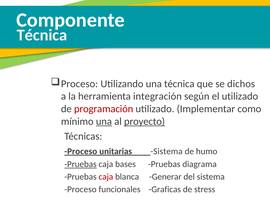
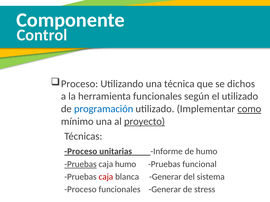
Técnica at (42, 35): Técnica -> Control
herramienta integración: integración -> funcionales
programación colour: red -> blue
como underline: none -> present
una at (104, 122) underline: present -> none
unitarias Sistema: Sistema -> Informe
caja bases: bases -> humo
diagrama: diagrama -> funcional
funcionales Graficas: Graficas -> Generar
